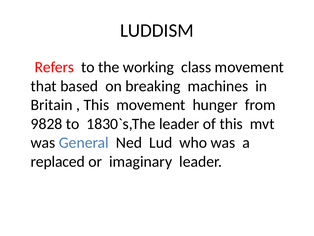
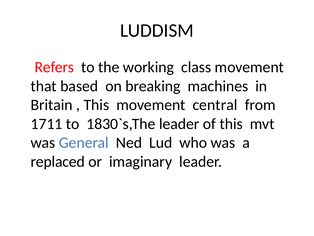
hunger: hunger -> central
9828: 9828 -> 1711
